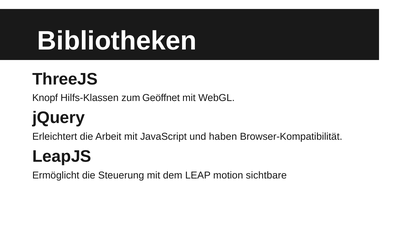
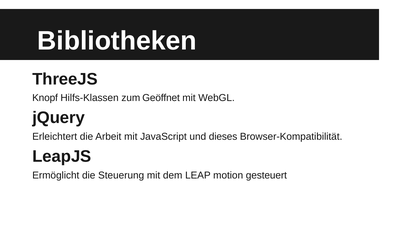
haben: haben -> dieses
sichtbare: sichtbare -> gesteuert
